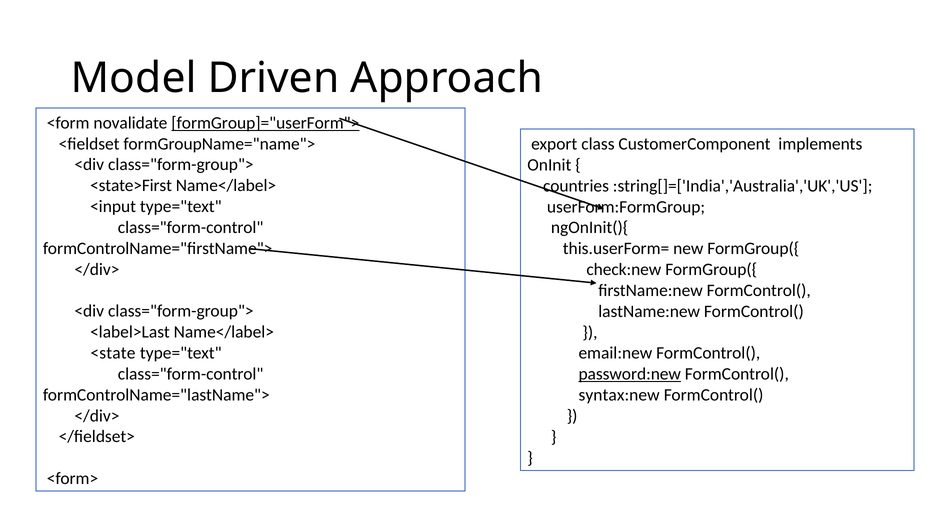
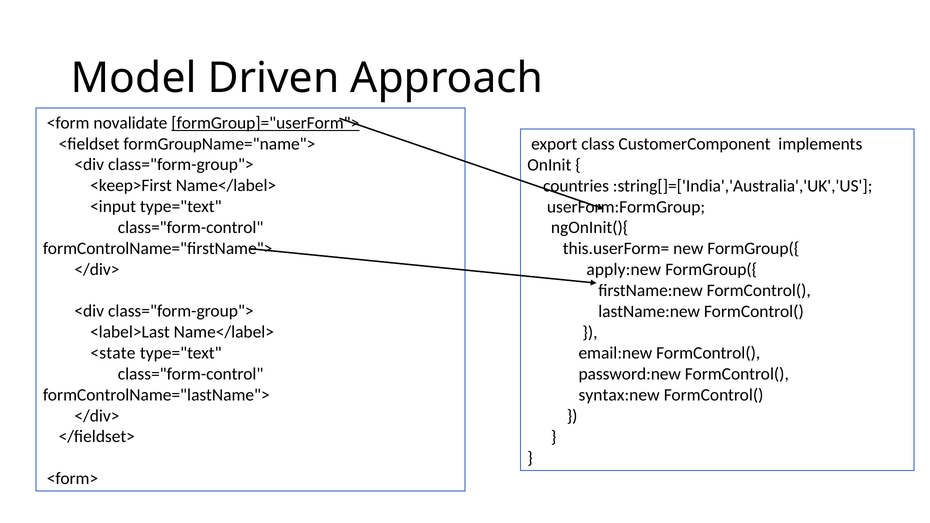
<state>First: <state>First -> <keep>First
check:new: check:new -> apply:new
password:new underline: present -> none
